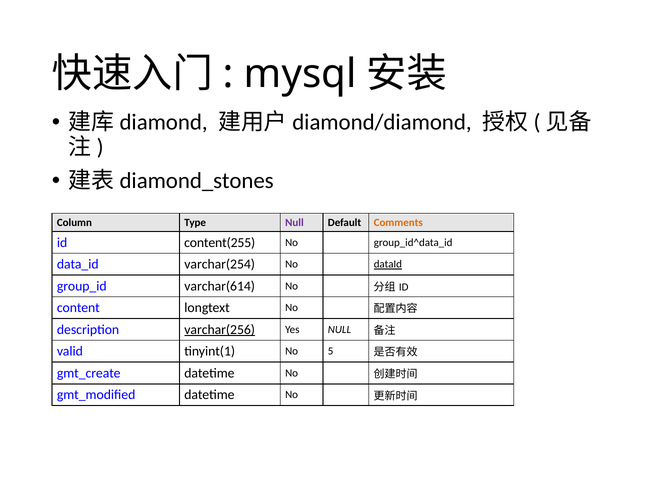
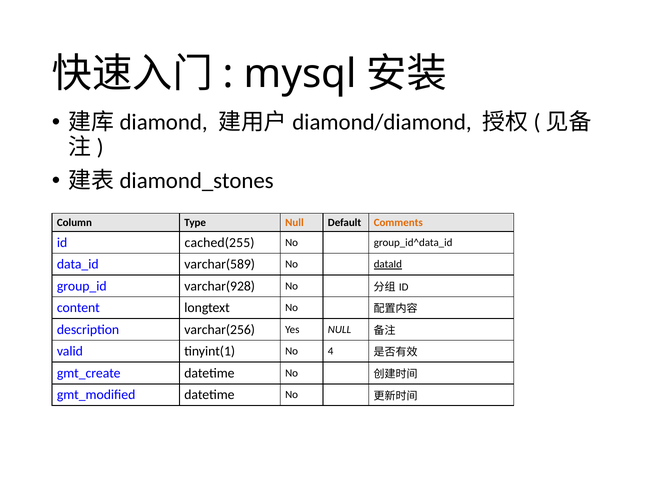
Null at (294, 223) colour: purple -> orange
content(255: content(255 -> cached(255
varchar(254: varchar(254 -> varchar(589
varchar(614: varchar(614 -> varchar(928
varchar(256 underline: present -> none
5: 5 -> 4
